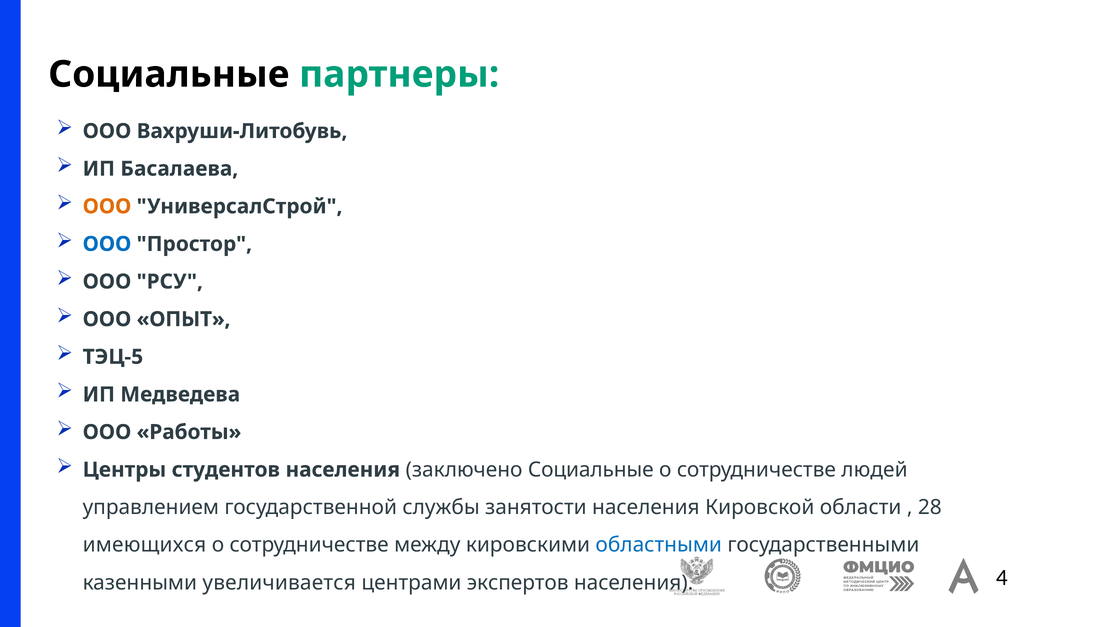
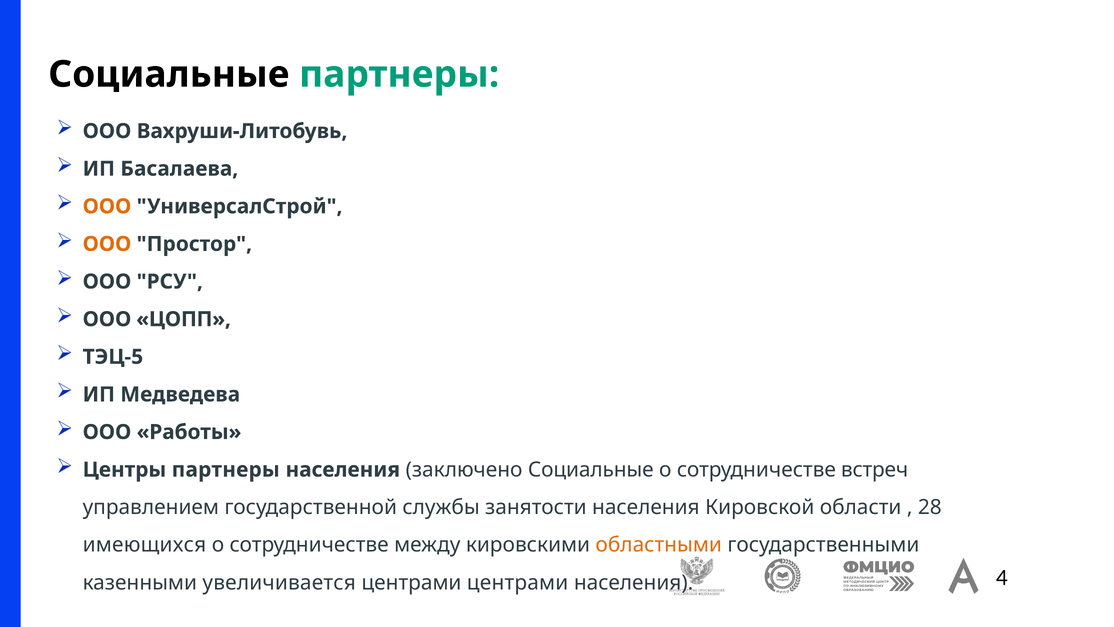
ООО at (107, 244) colour: blue -> orange
ОПЫТ: ОПЫТ -> ЦОПП
Центры студентов: студентов -> партнеры
людей: людей -> встреч
областными colour: blue -> orange
центрами экспертов: экспертов -> центрами
